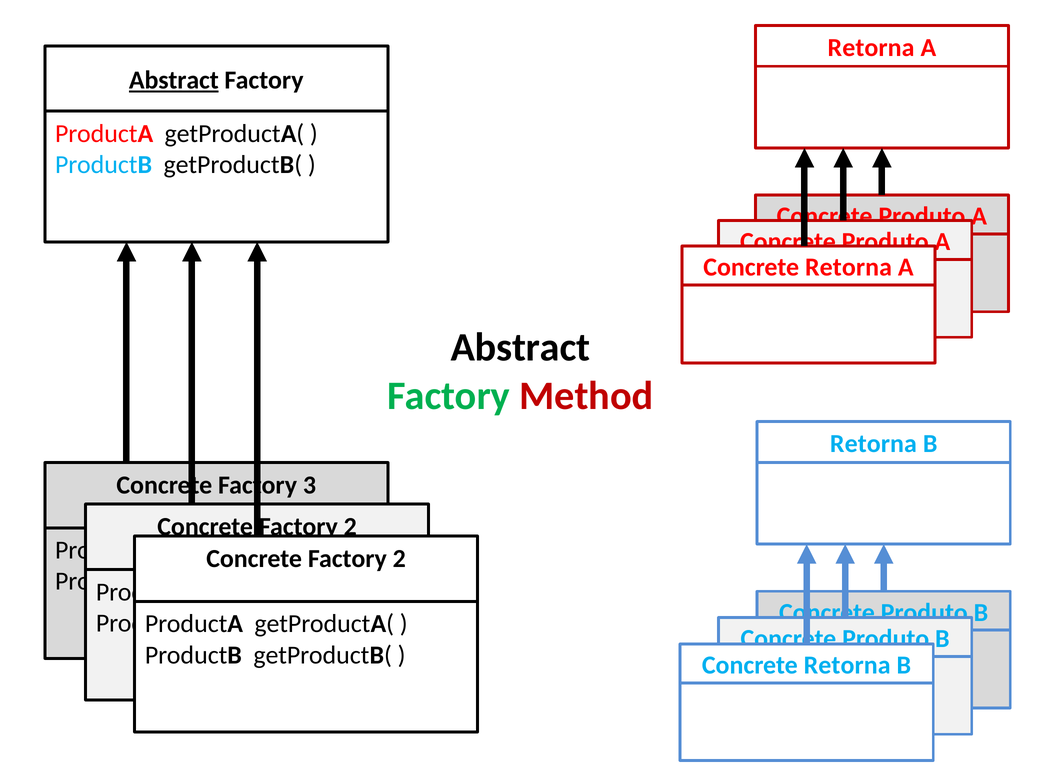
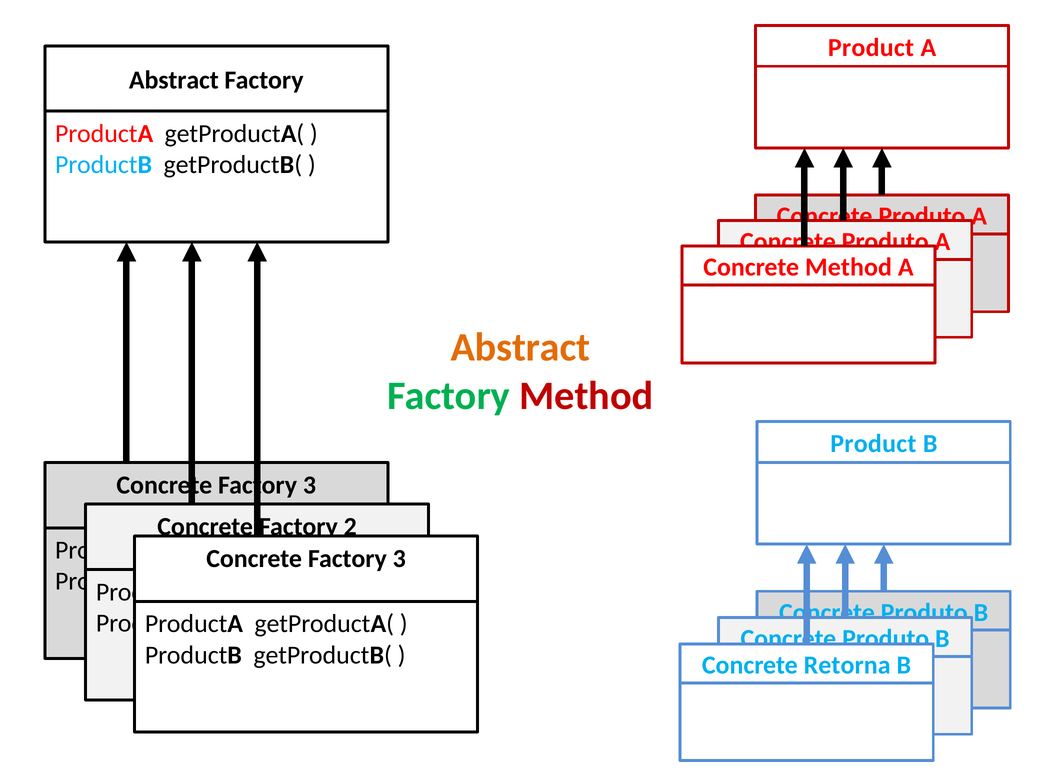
Retorna at (871, 48): Retorna -> Product
Abstract at (174, 80) underline: present -> none
Retorna at (848, 267): Retorna -> Method
Abstract at (520, 347) colour: black -> orange
Retorna at (873, 444): Retorna -> Product
2 at (399, 558): 2 -> 3
